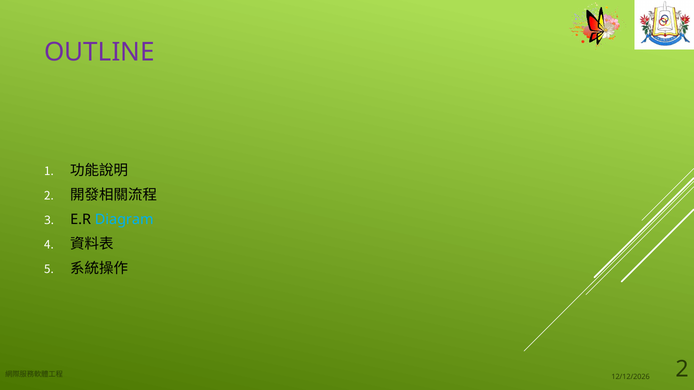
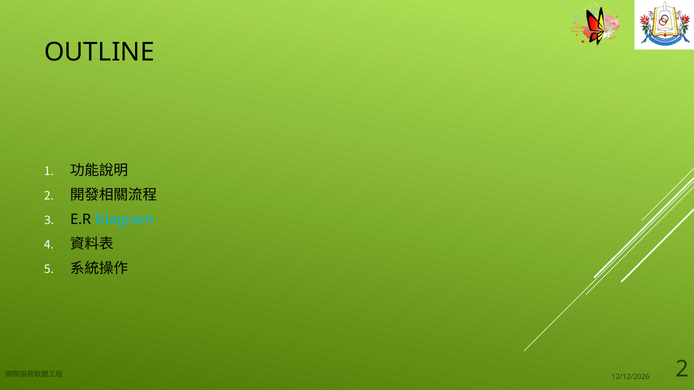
OUTLINE colour: purple -> black
